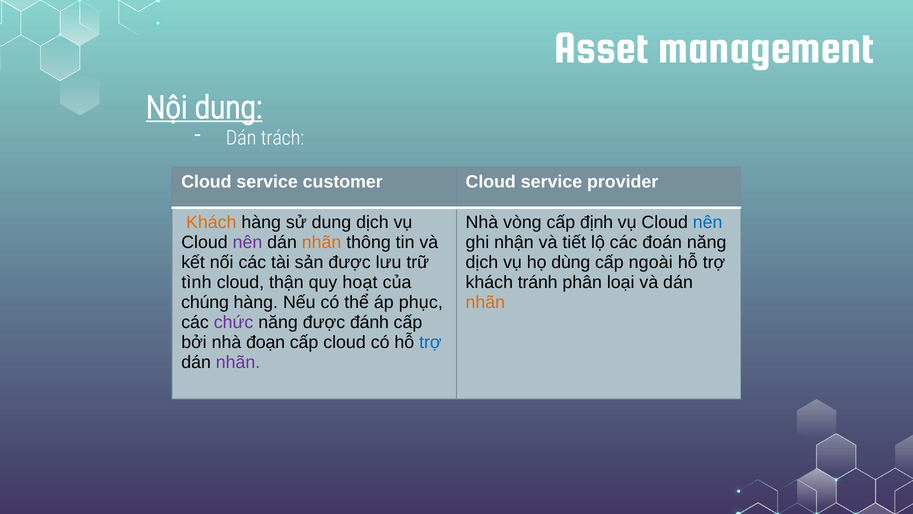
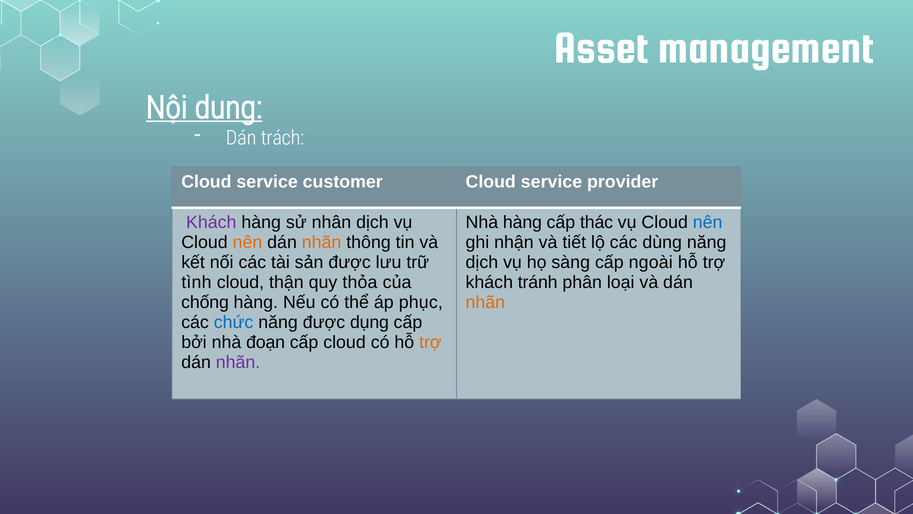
Khách at (211, 222) colour: orange -> purple
sử dung: dung -> nhân
Nhà vòng: vòng -> hàng
định: định -> thác
nên at (247, 242) colour: purple -> orange
đoán: đoán -> dùng
dùng: dùng -> sàng
hoạt: hoạt -> thỏa
chúng: chúng -> chống
chức colour: purple -> blue
đánh: đánh -> dụng
trợ at (430, 342) colour: blue -> orange
